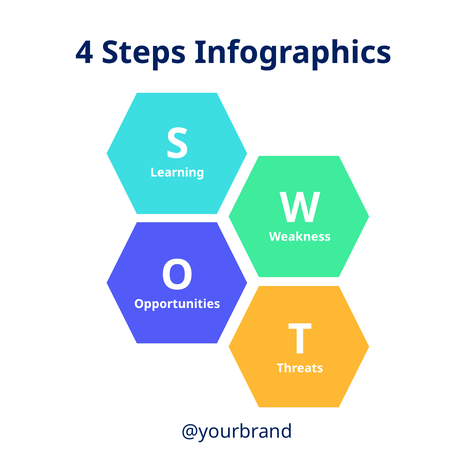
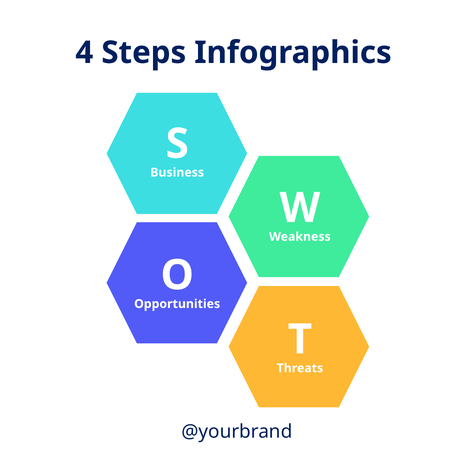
Learning: Learning -> Business
